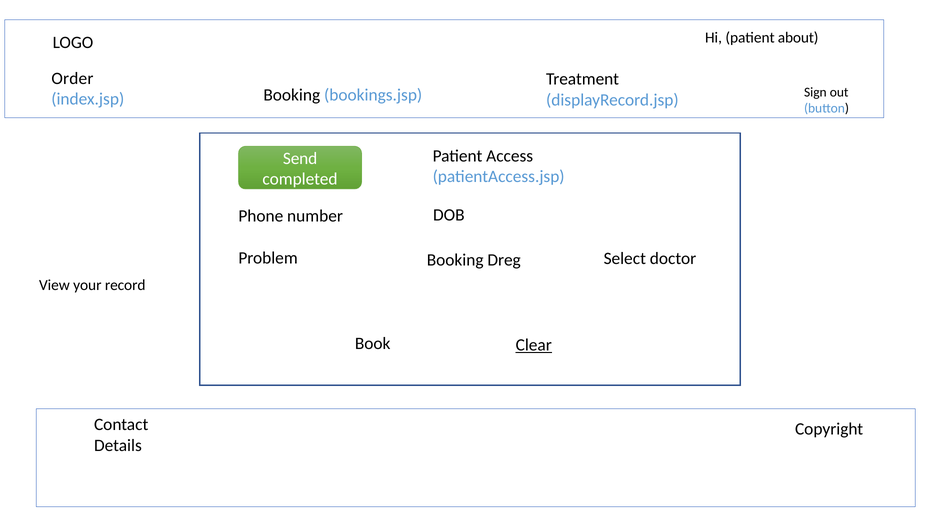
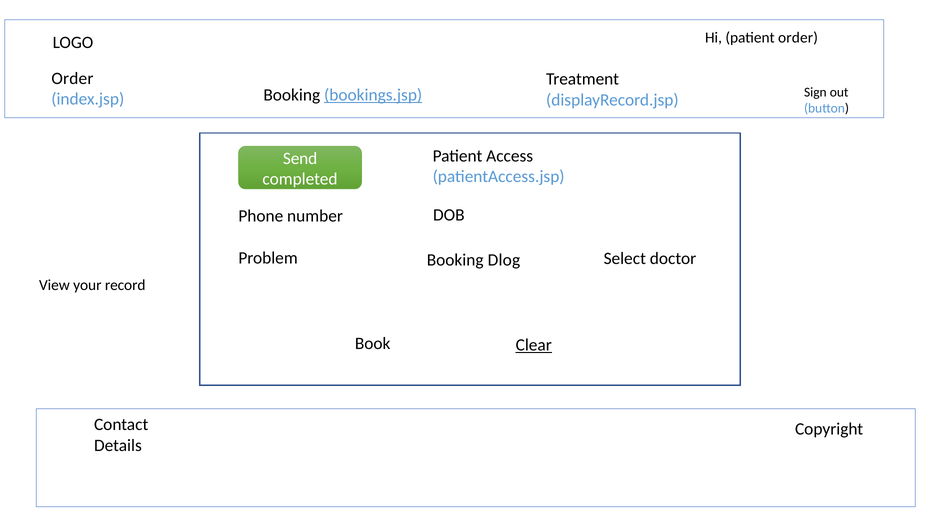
patient about: about -> order
bookings.jsp underline: none -> present
Dreg: Dreg -> Dlog
